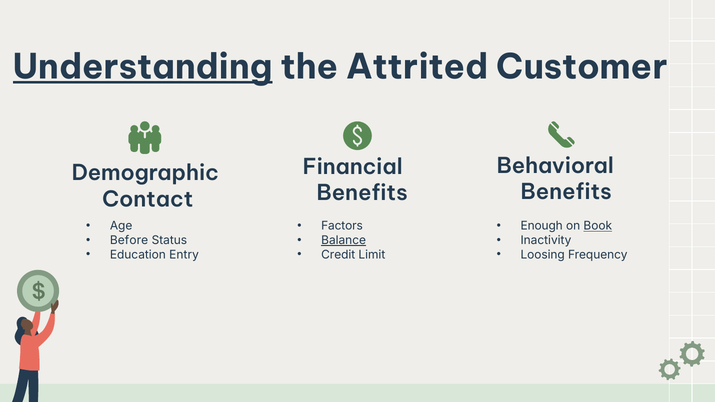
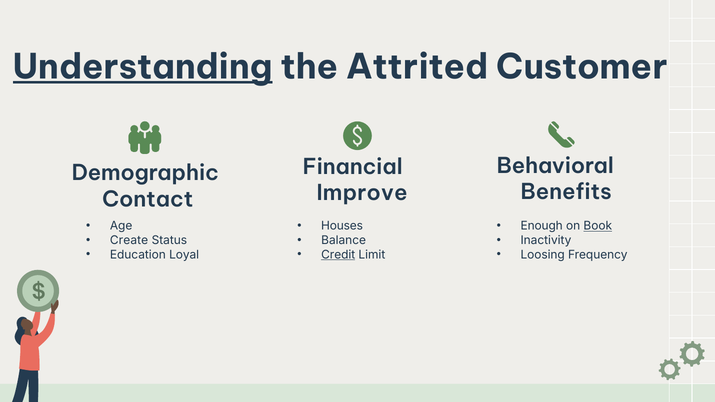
Benefits at (362, 193): Benefits -> Improve
Factors: Factors -> Houses
Before: Before -> Create
Balance underline: present -> none
Entry: Entry -> Loyal
Credit underline: none -> present
